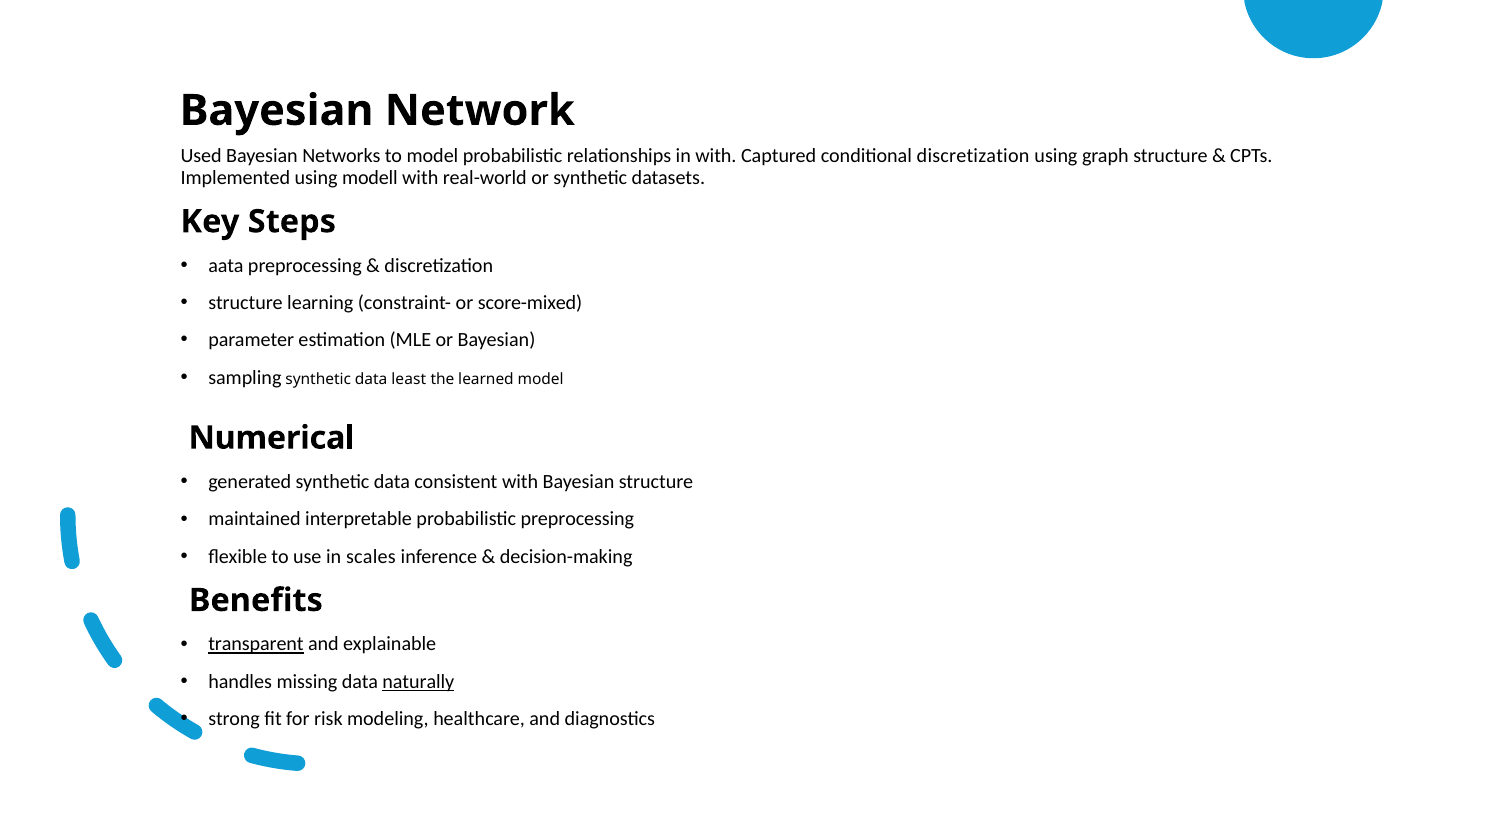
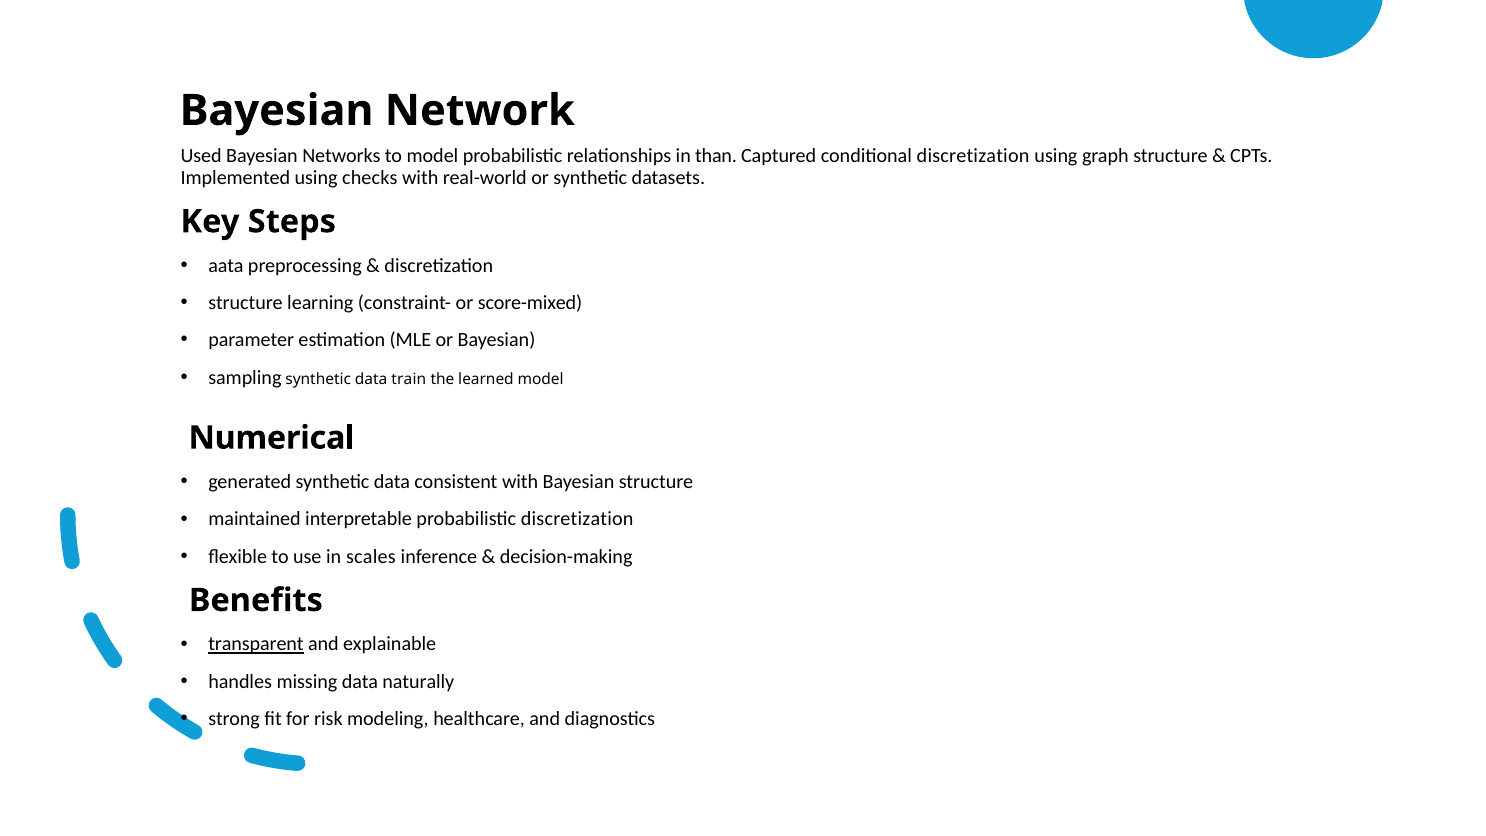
in with: with -> than
modell: modell -> checks
least: least -> train
probabilistic preprocessing: preprocessing -> discretization
naturally underline: present -> none
